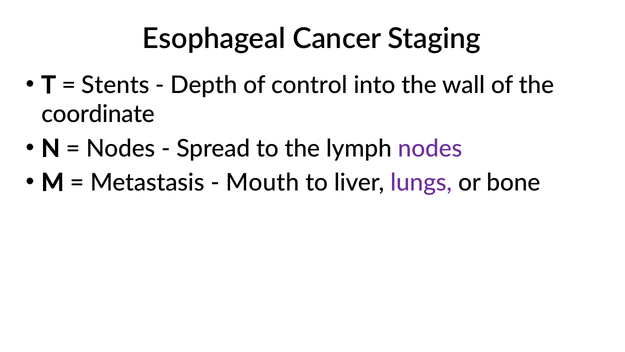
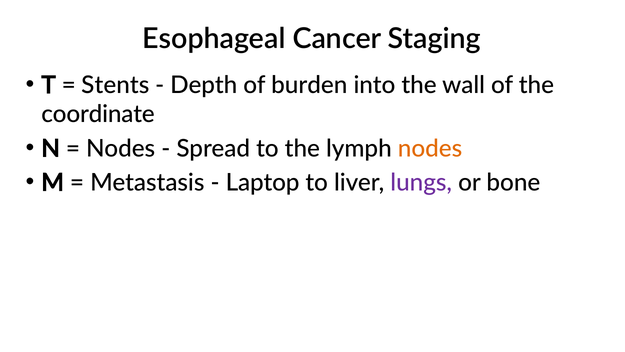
control: control -> burden
nodes at (430, 148) colour: purple -> orange
Mouth: Mouth -> Laptop
